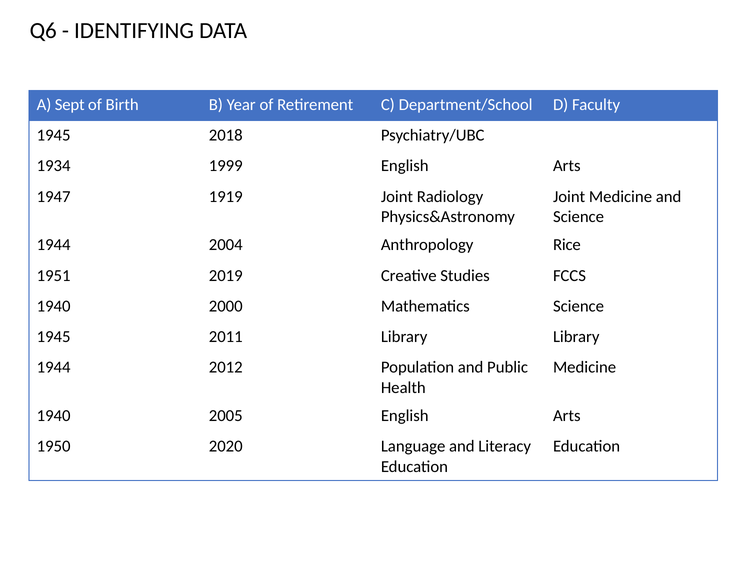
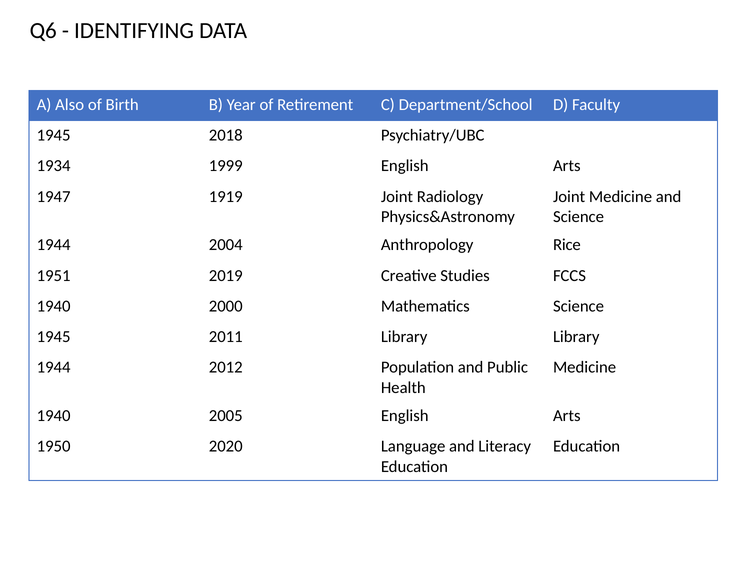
Sept: Sept -> Also
